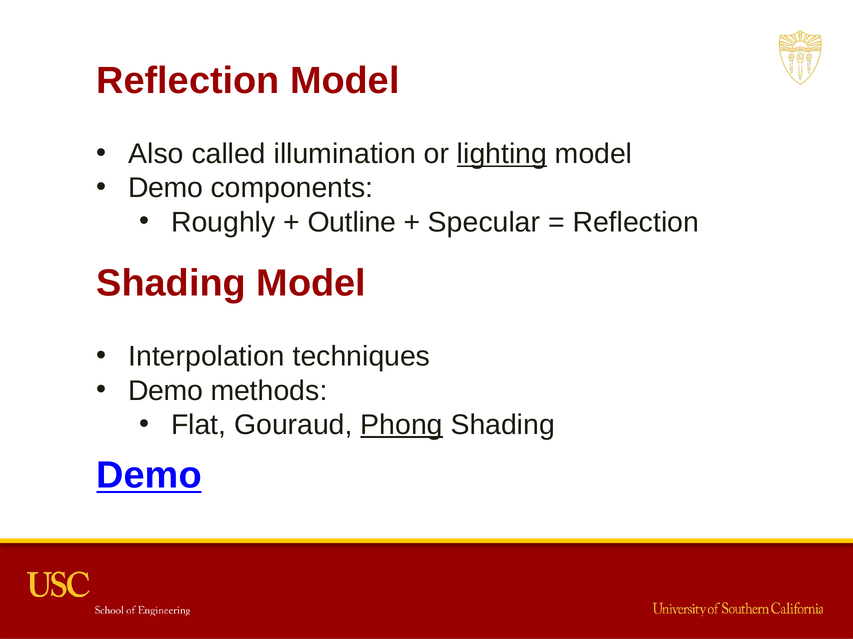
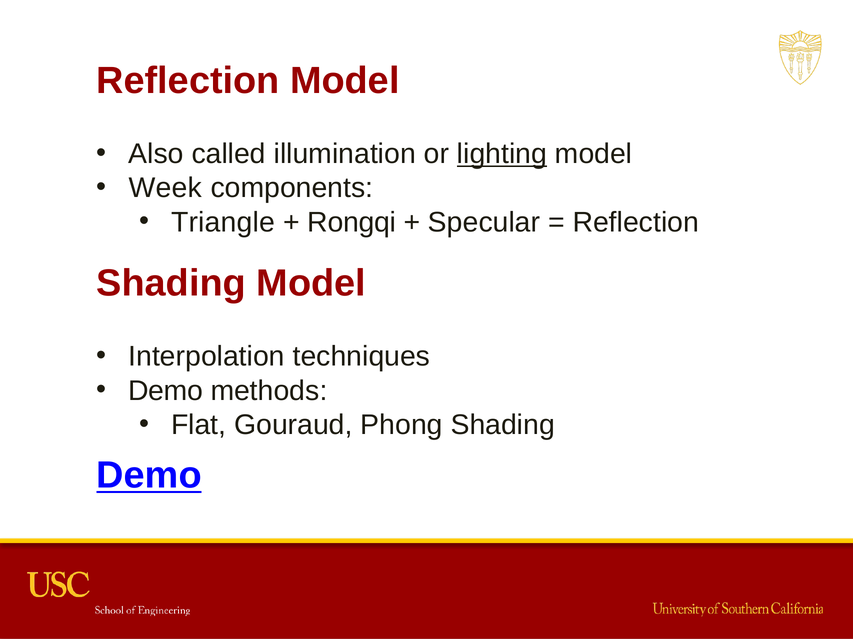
Demo at (166, 188): Demo -> Week
Roughly: Roughly -> Triangle
Outline: Outline -> Rongqi
Phong underline: present -> none
